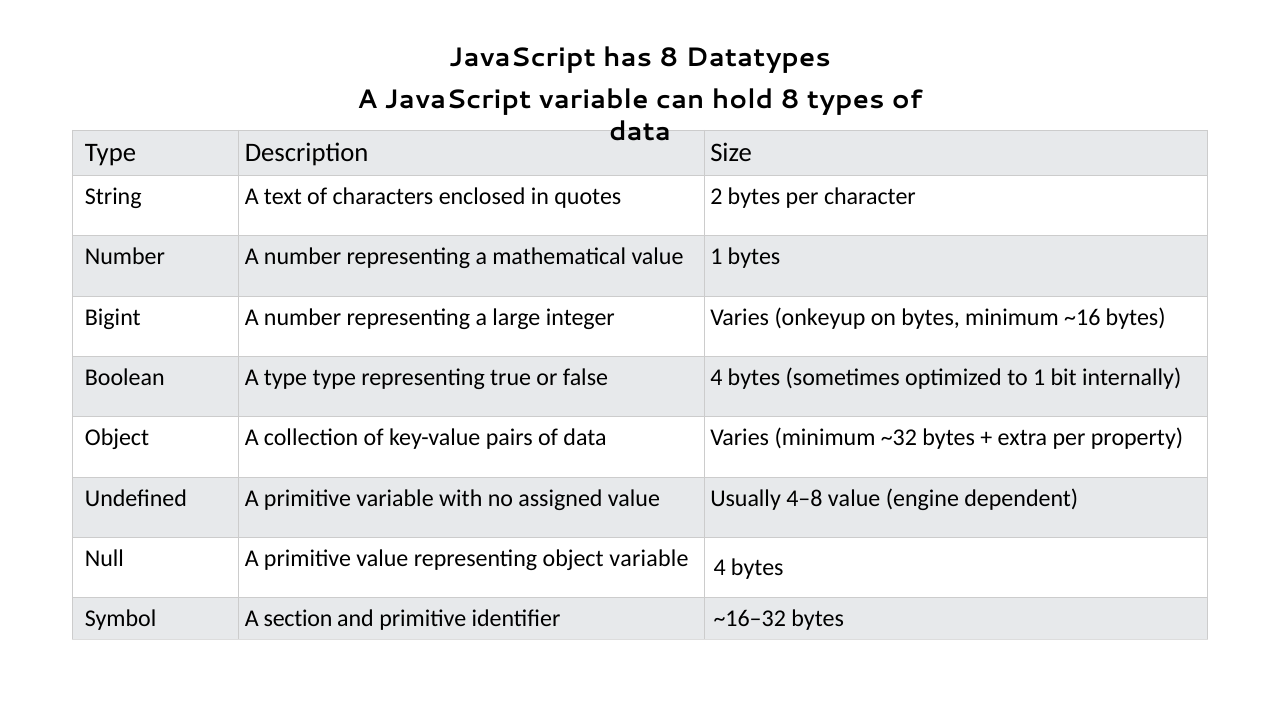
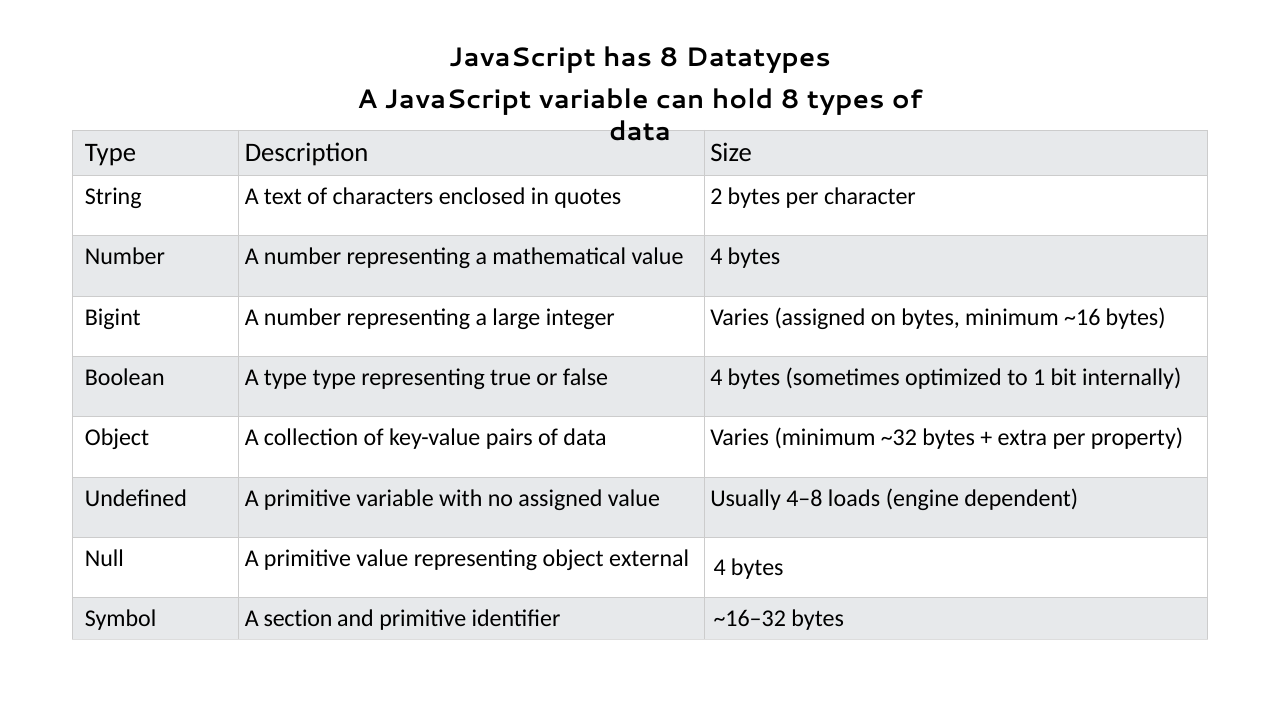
value 1: 1 -> 4
Varies onkeyup: onkeyup -> assigned
4–8 value: value -> loads
object variable: variable -> external
